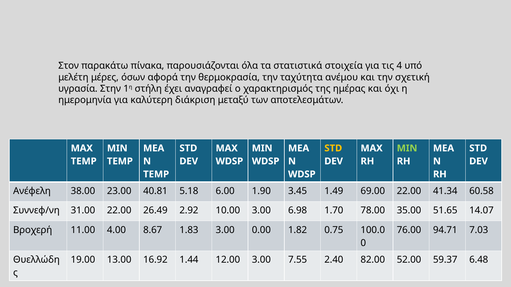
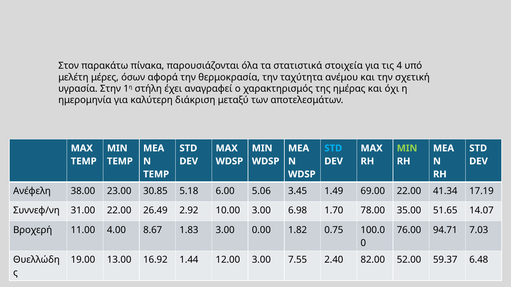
STD at (333, 148) colour: yellow -> light blue
40.81: 40.81 -> 30.85
1.90: 1.90 -> 5.06
60.58: 60.58 -> 17.19
